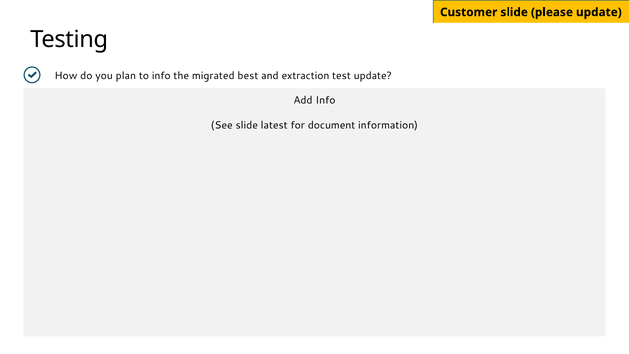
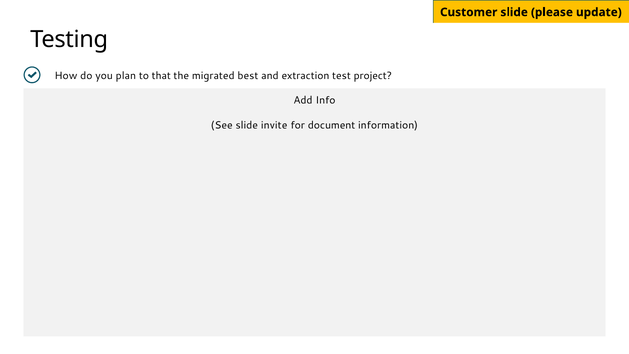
to info: info -> that
test update: update -> project
latest: latest -> invite
